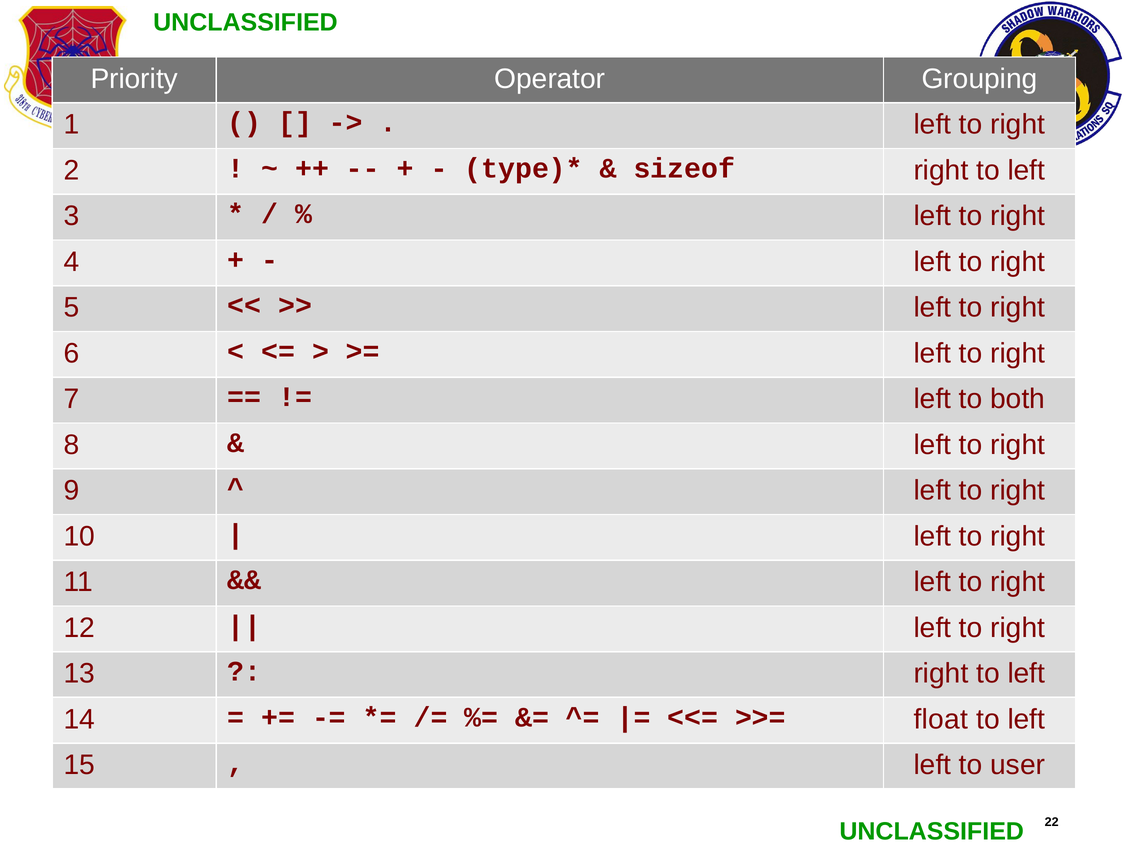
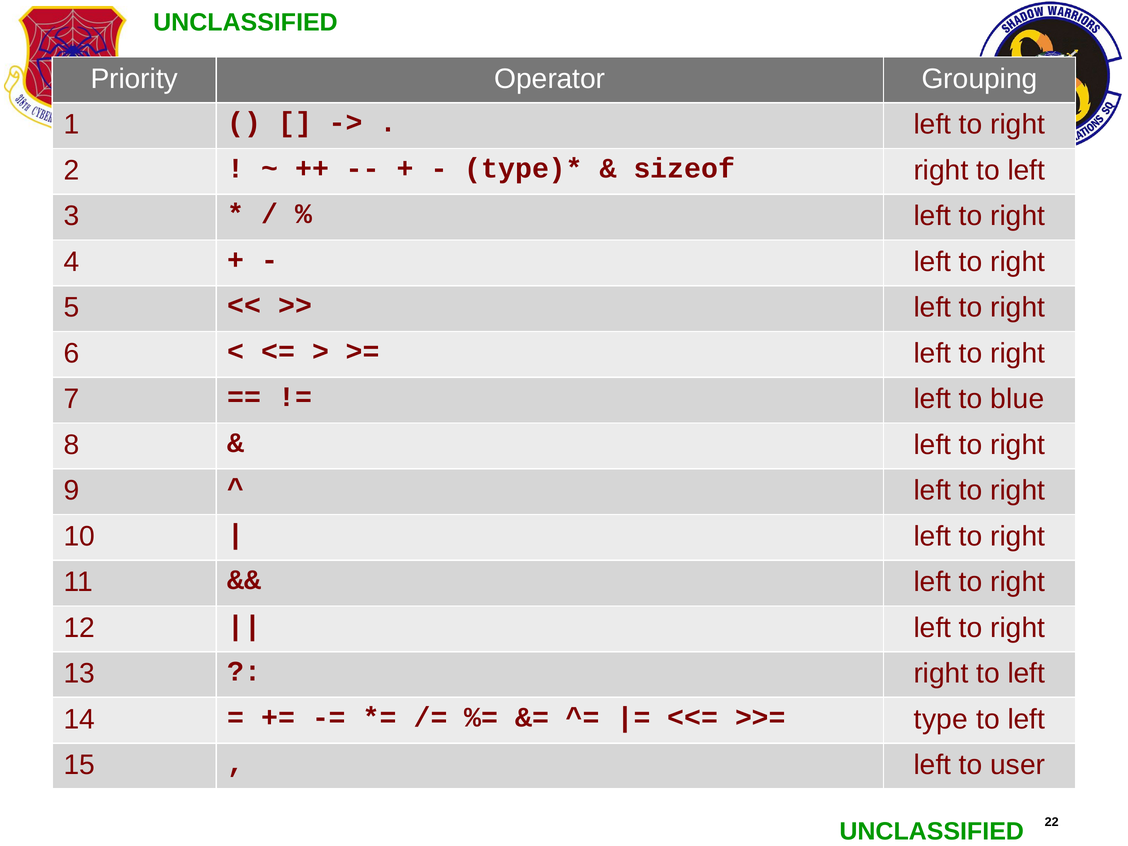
both: both -> blue
float: float -> type
